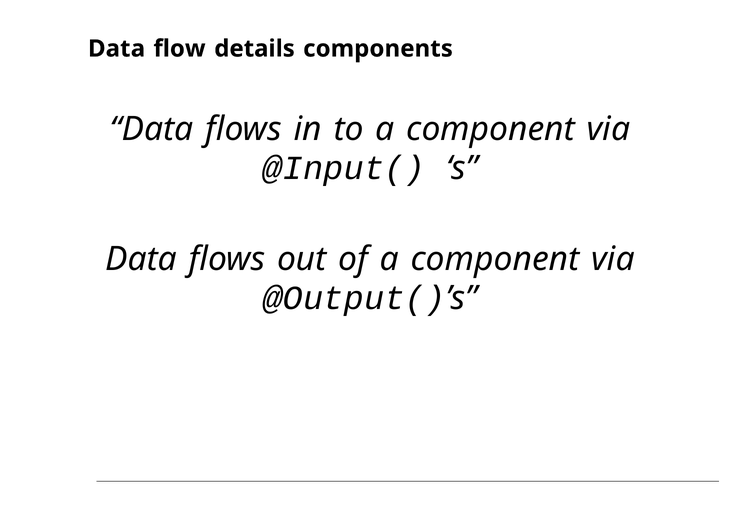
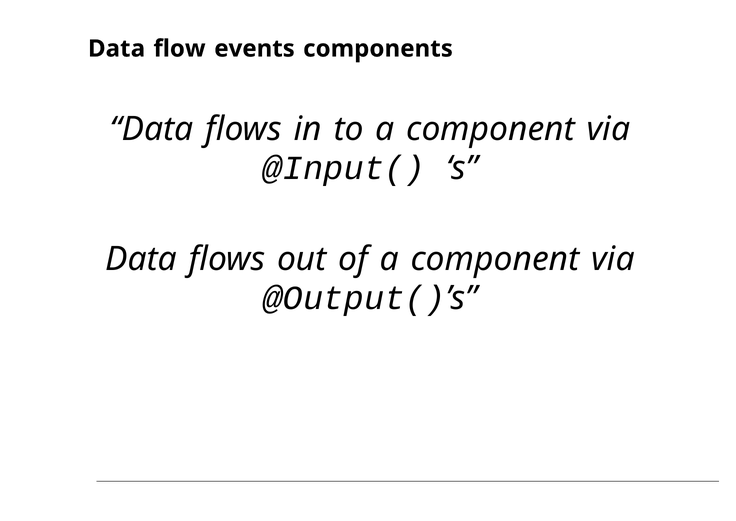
details: details -> events
